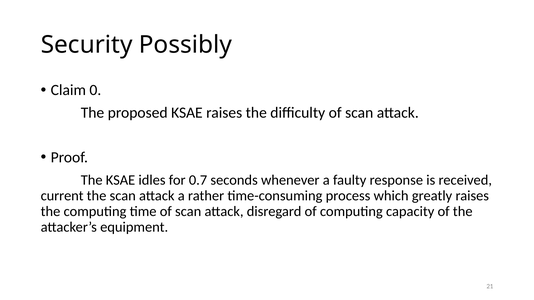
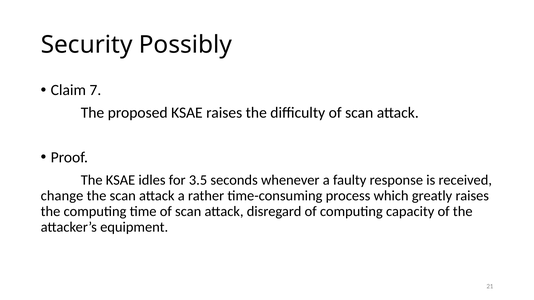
0: 0 -> 7
0.7: 0.7 -> 3.5
current: current -> change
